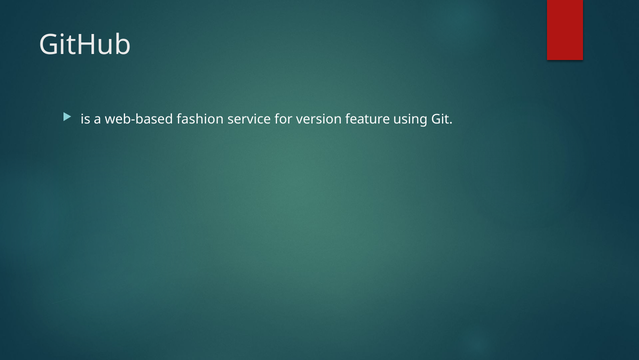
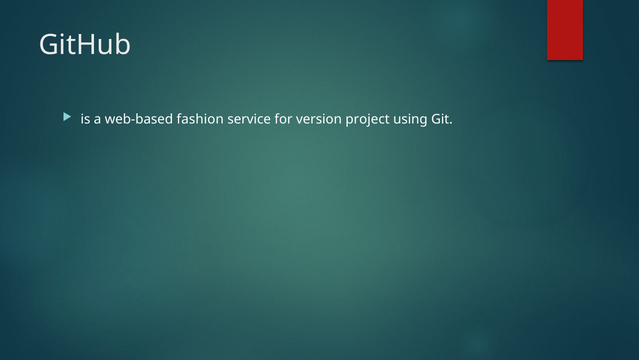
feature: feature -> project
